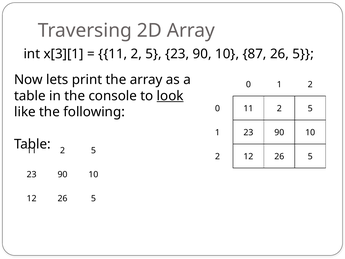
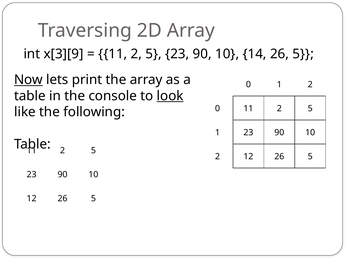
x[3][1: x[3][1 -> x[3][9
87: 87 -> 14
Now underline: none -> present
